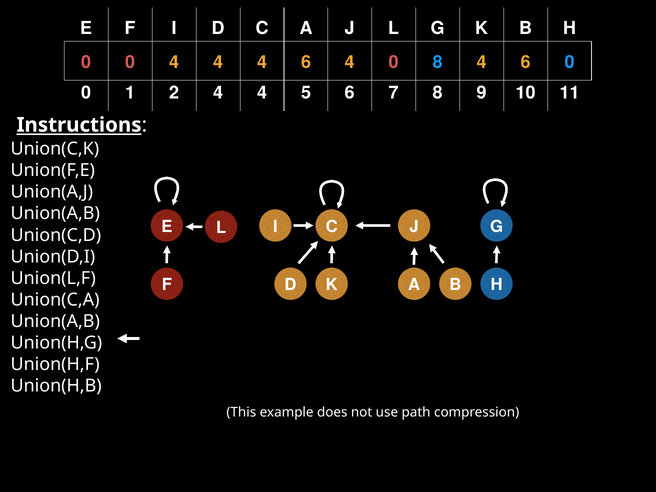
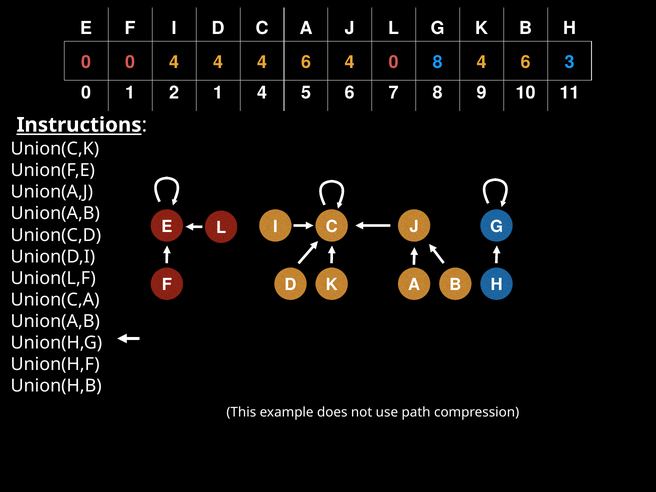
6 0: 0 -> 3
2 4: 4 -> 1
